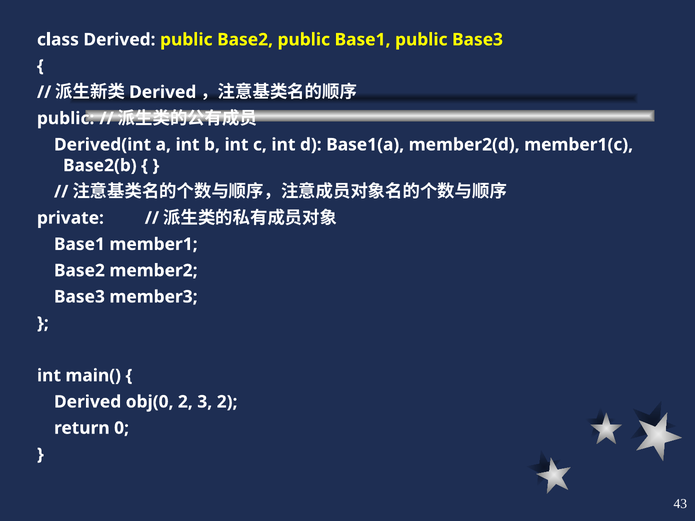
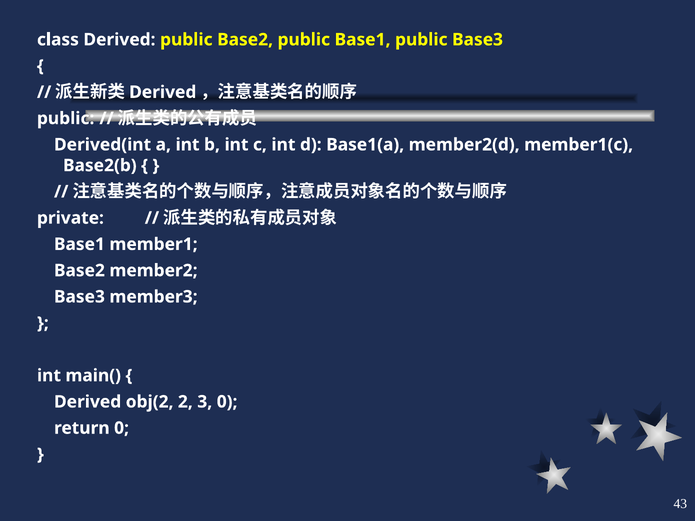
obj(0: obj(0 -> obj(2
3 2: 2 -> 0
